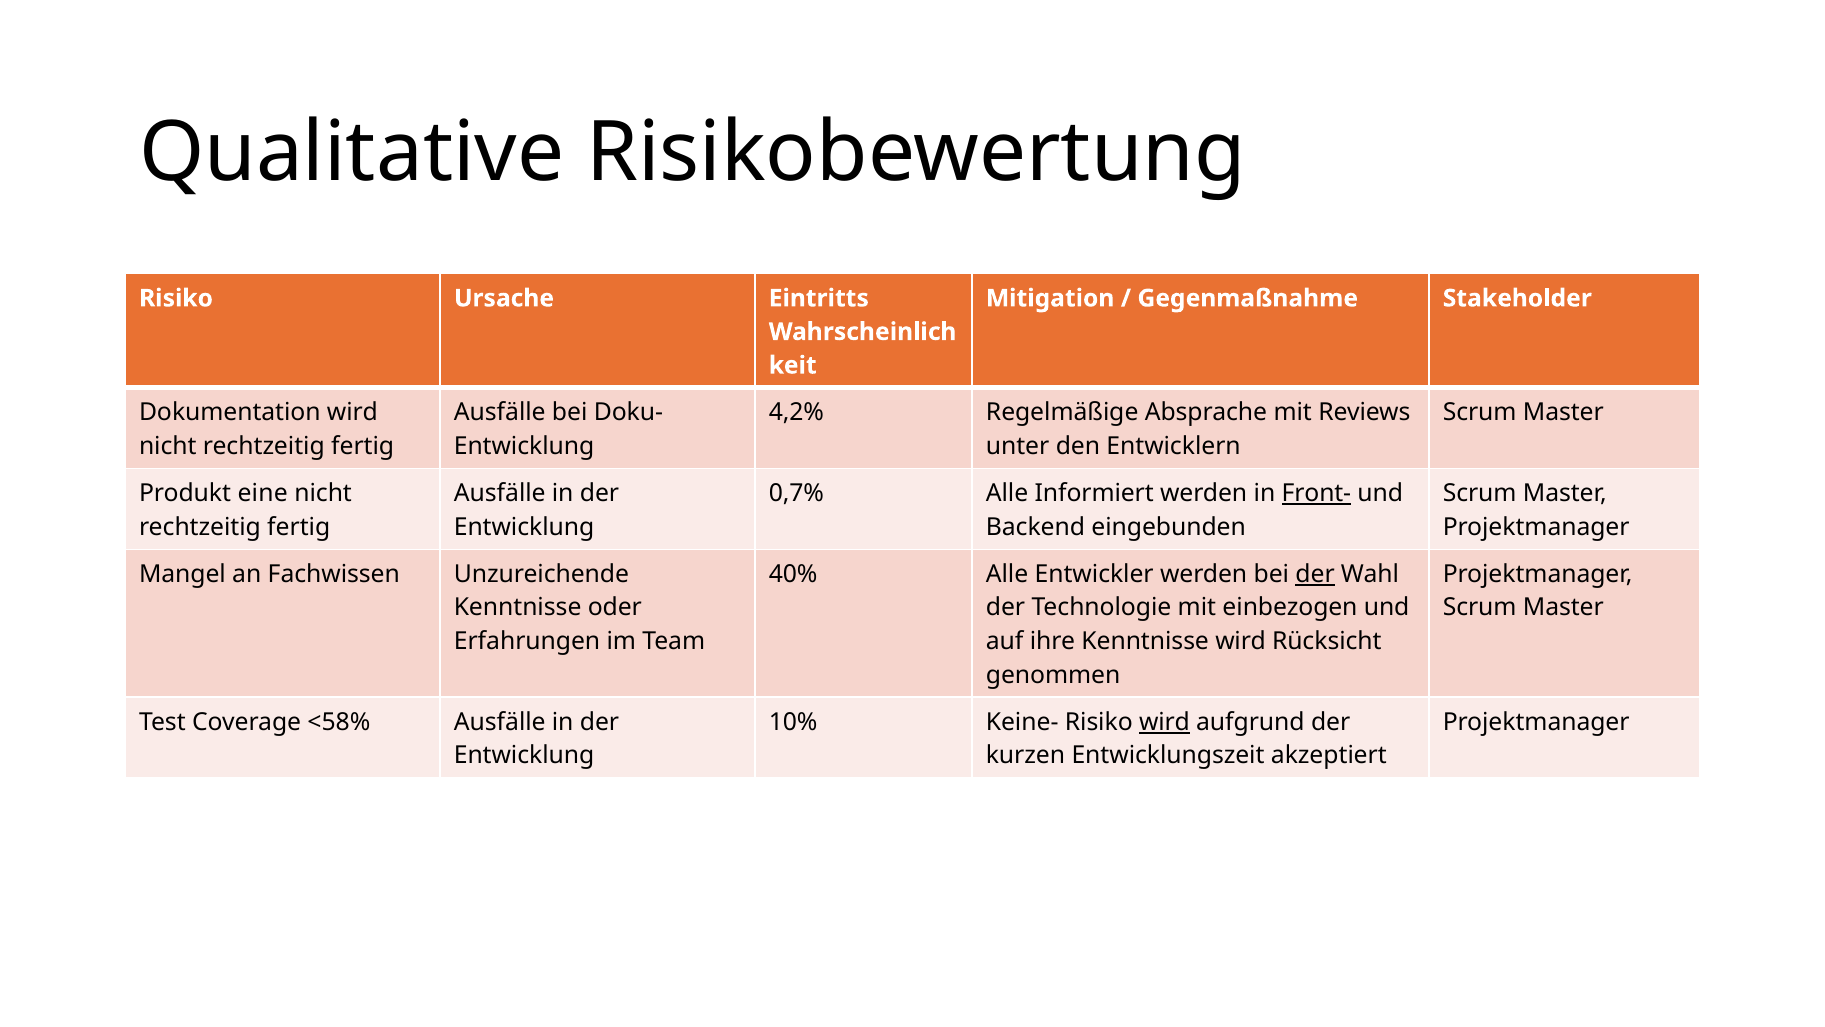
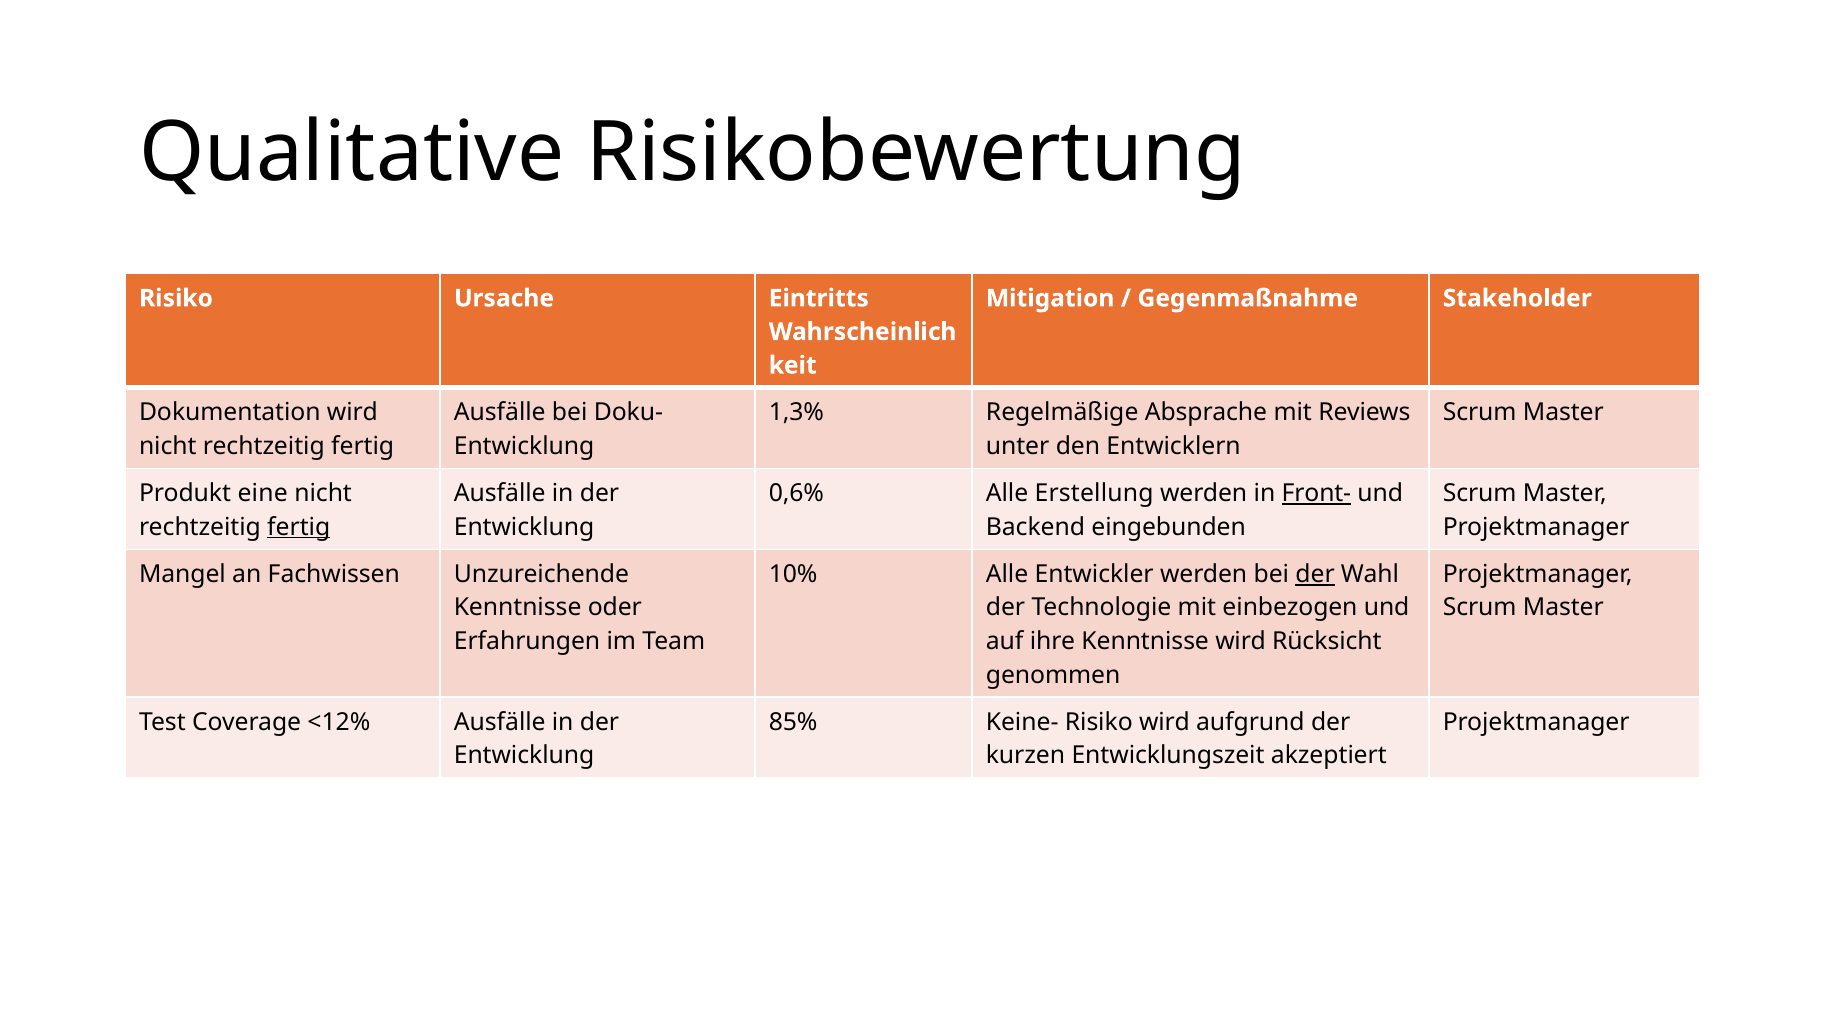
4,2%: 4,2% -> 1,3%
0,7%: 0,7% -> 0,6%
Informiert: Informiert -> Erstellung
fertig at (299, 527) underline: none -> present
40%: 40% -> 10%
<58%: <58% -> <12%
10%: 10% -> 85%
wird at (1164, 722) underline: present -> none
